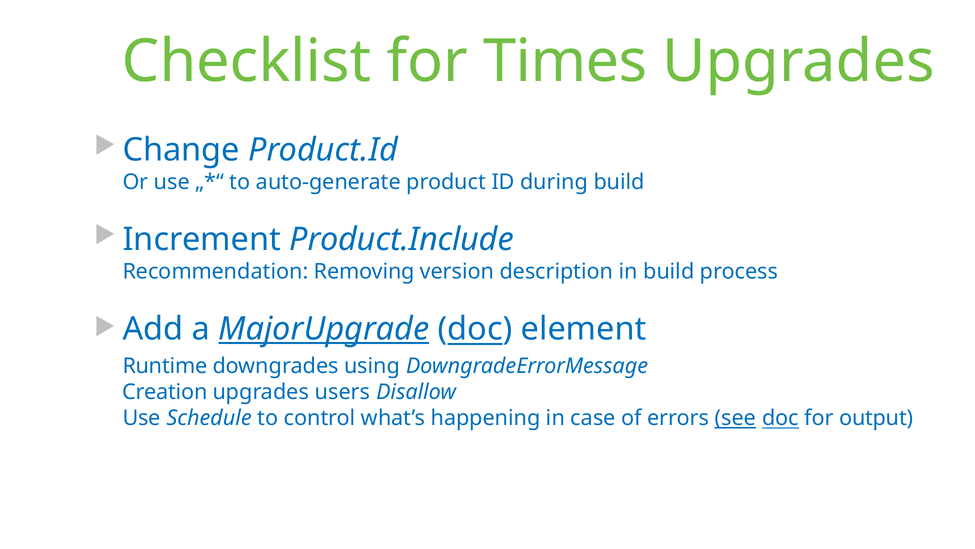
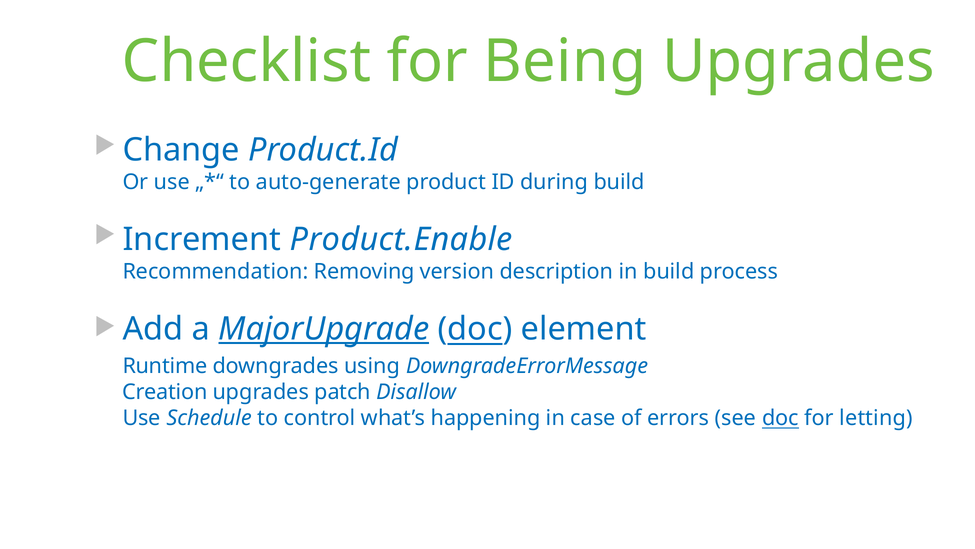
Times: Times -> Being
Product.Include: Product.Include -> Product.Enable
users: users -> patch
see underline: present -> none
output: output -> letting
